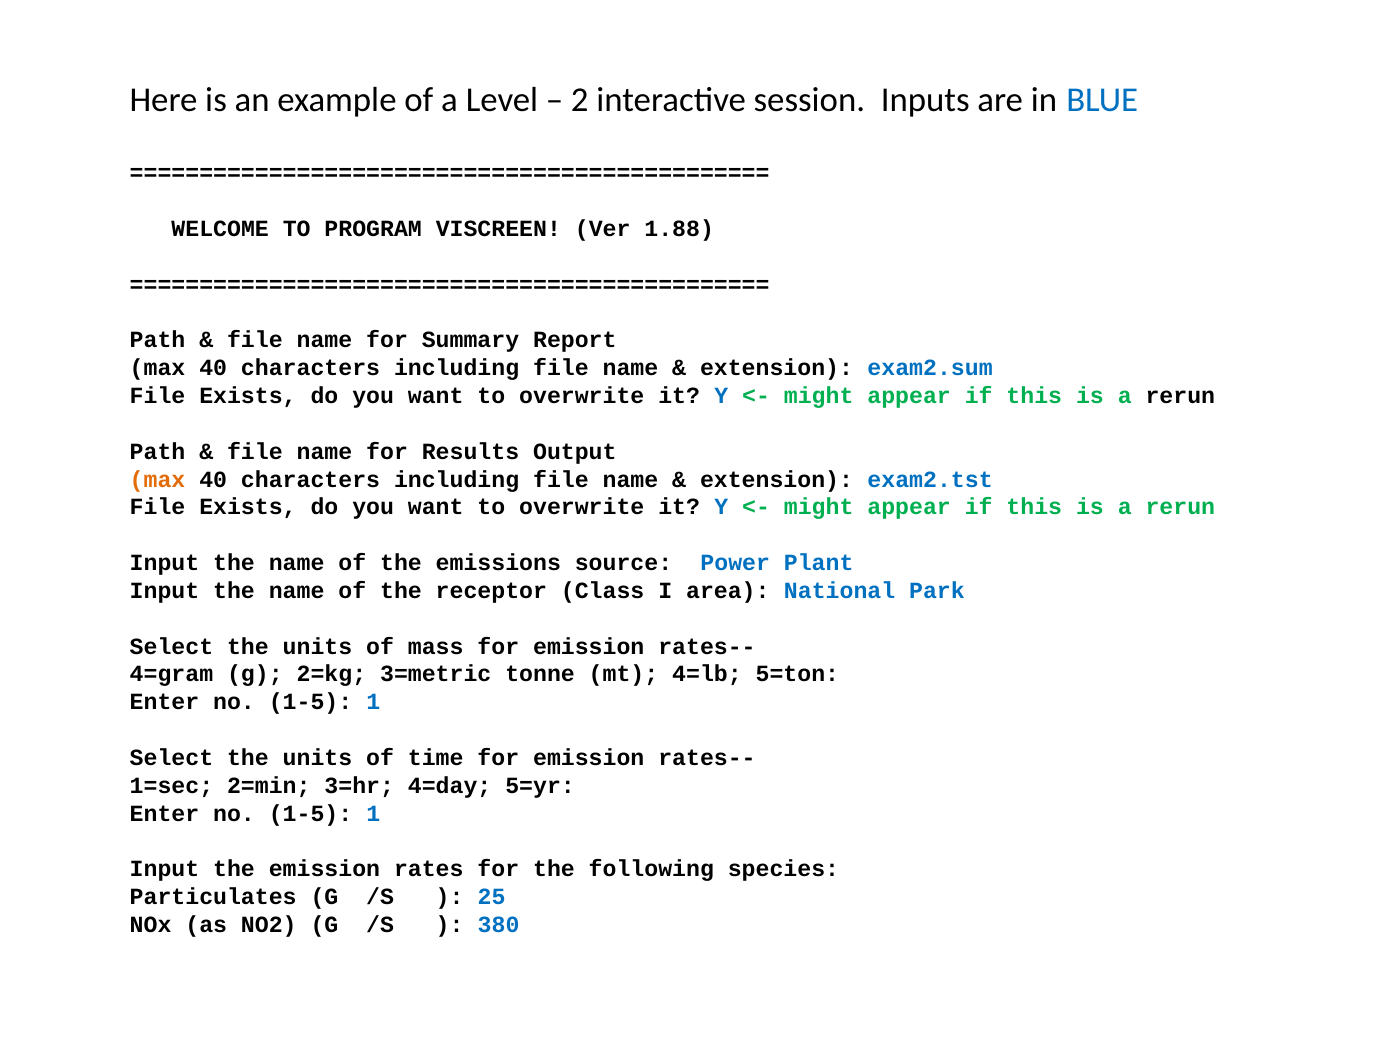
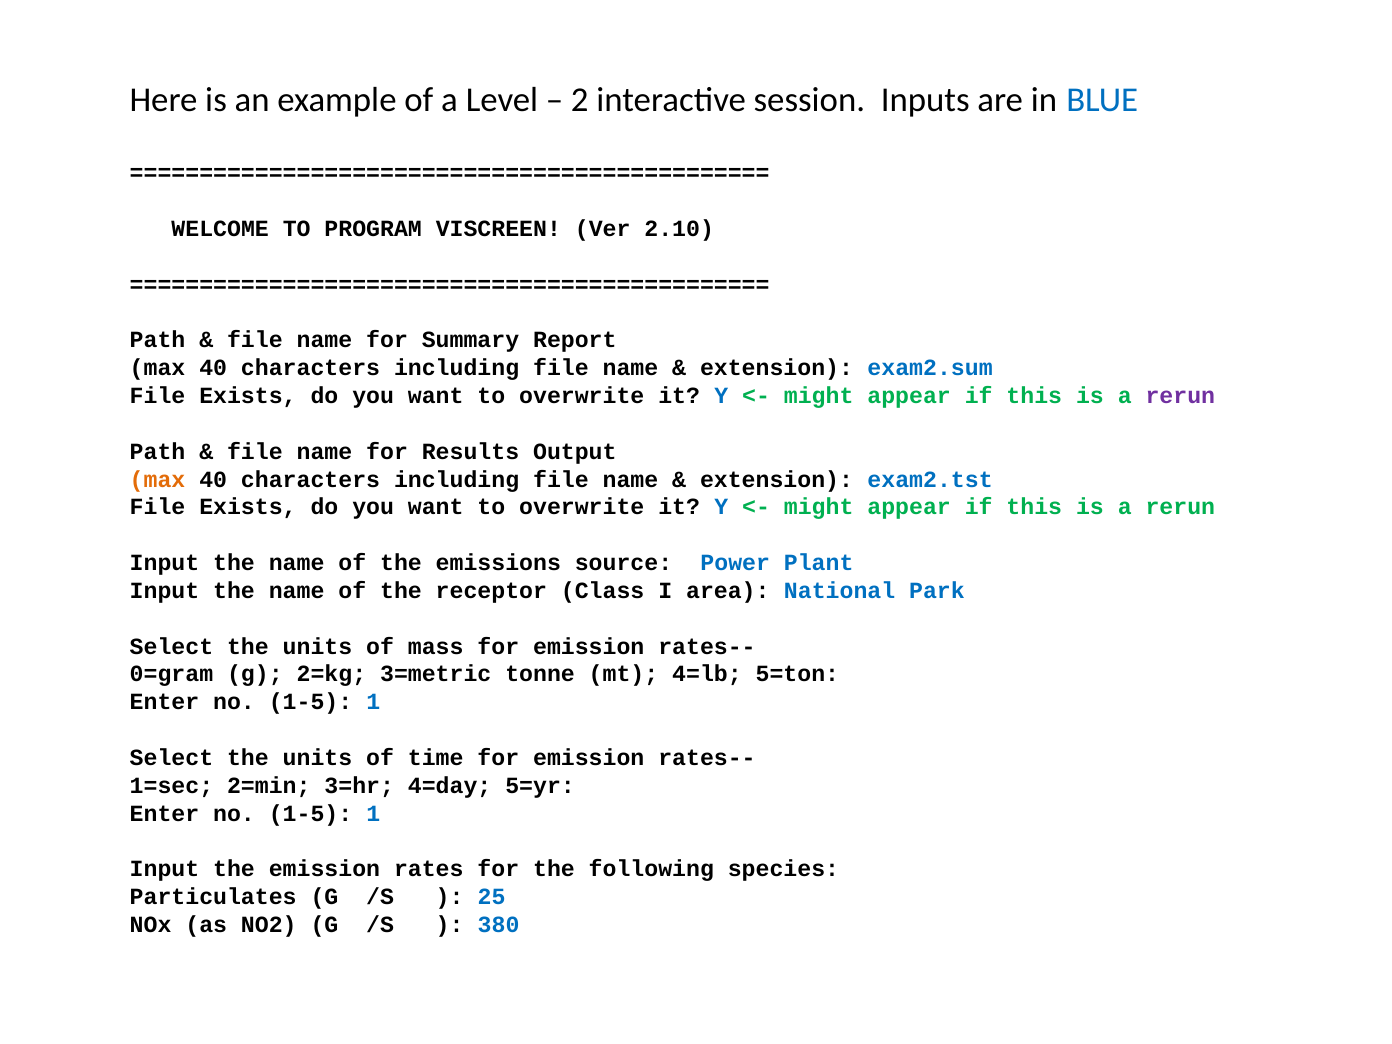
1.88: 1.88 -> 2.10
rerun at (1180, 396) colour: black -> purple
4=gram: 4=gram -> 0=gram
